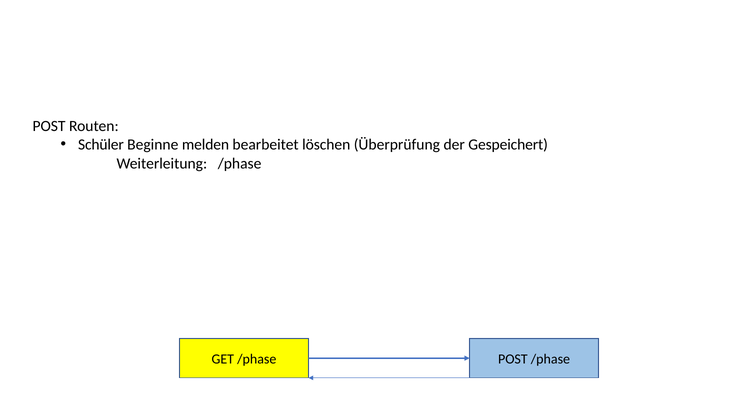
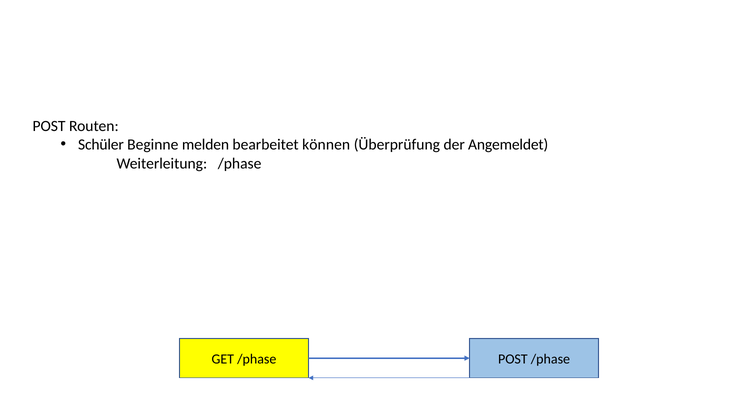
löschen: löschen -> können
Gespeichert: Gespeichert -> Angemeldet
